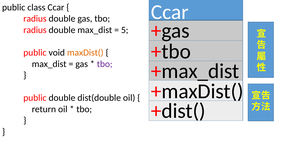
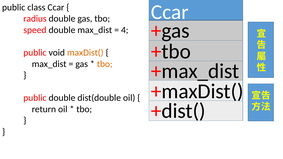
radius at (35, 30): radius -> speed
5: 5 -> 4
tbo at (105, 64) colour: purple -> orange
